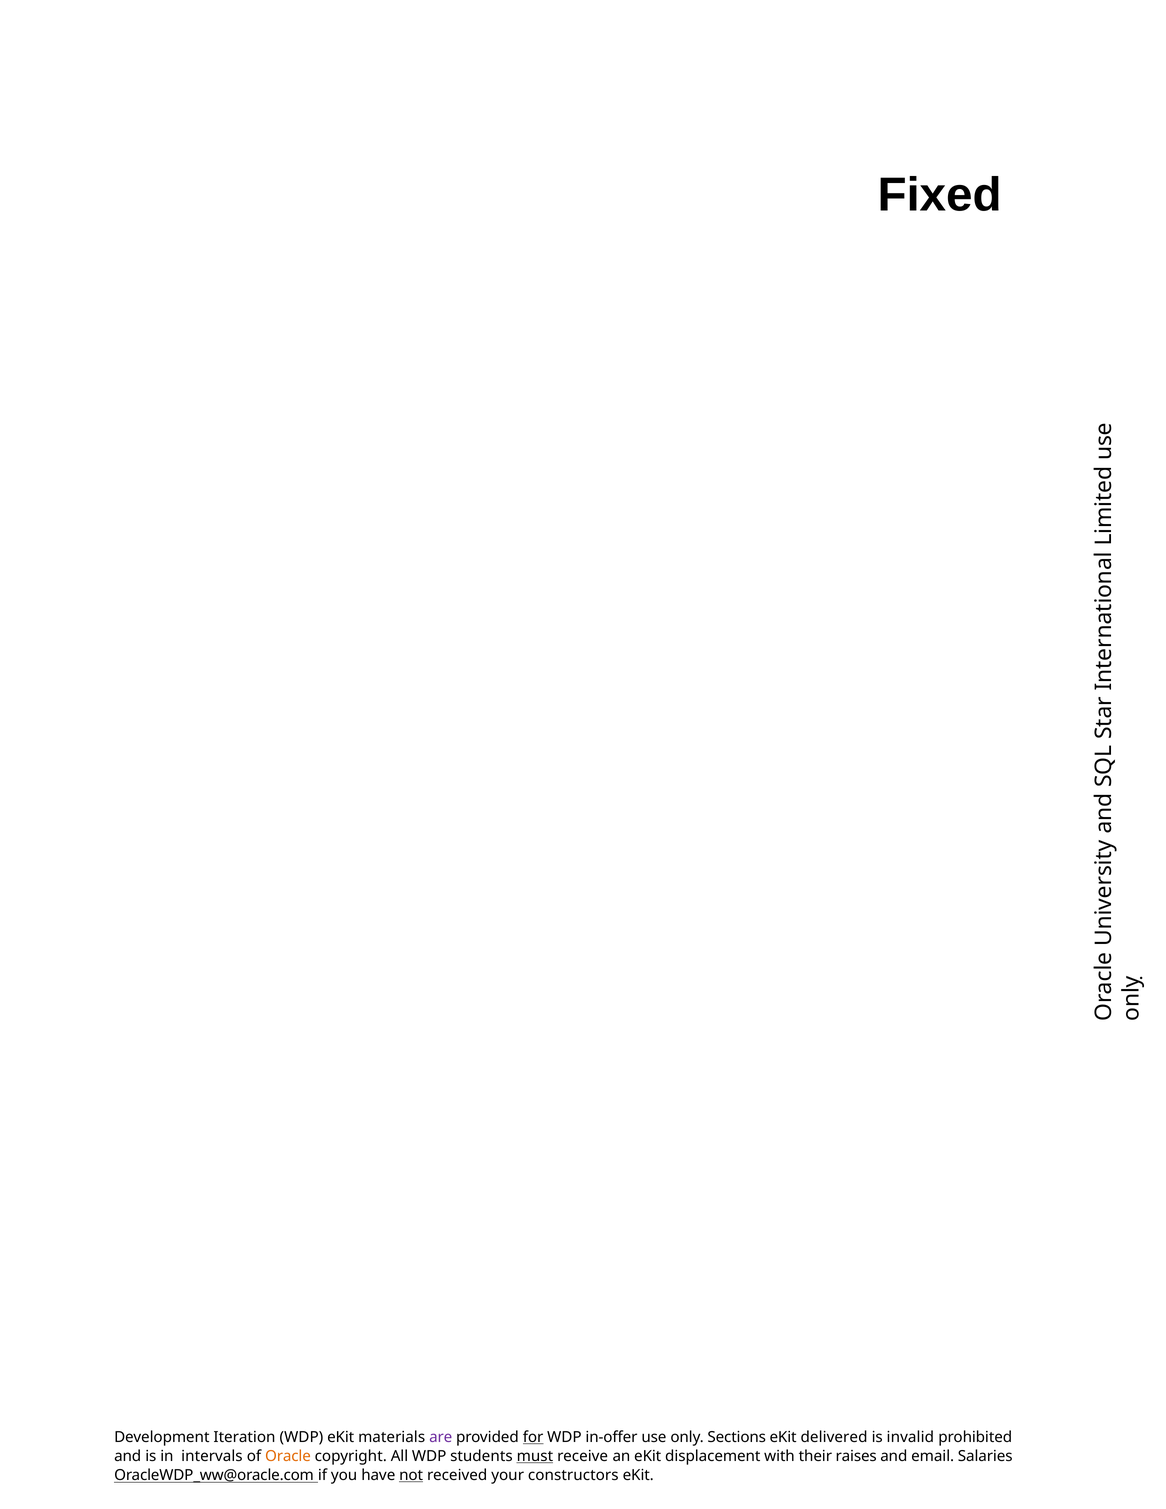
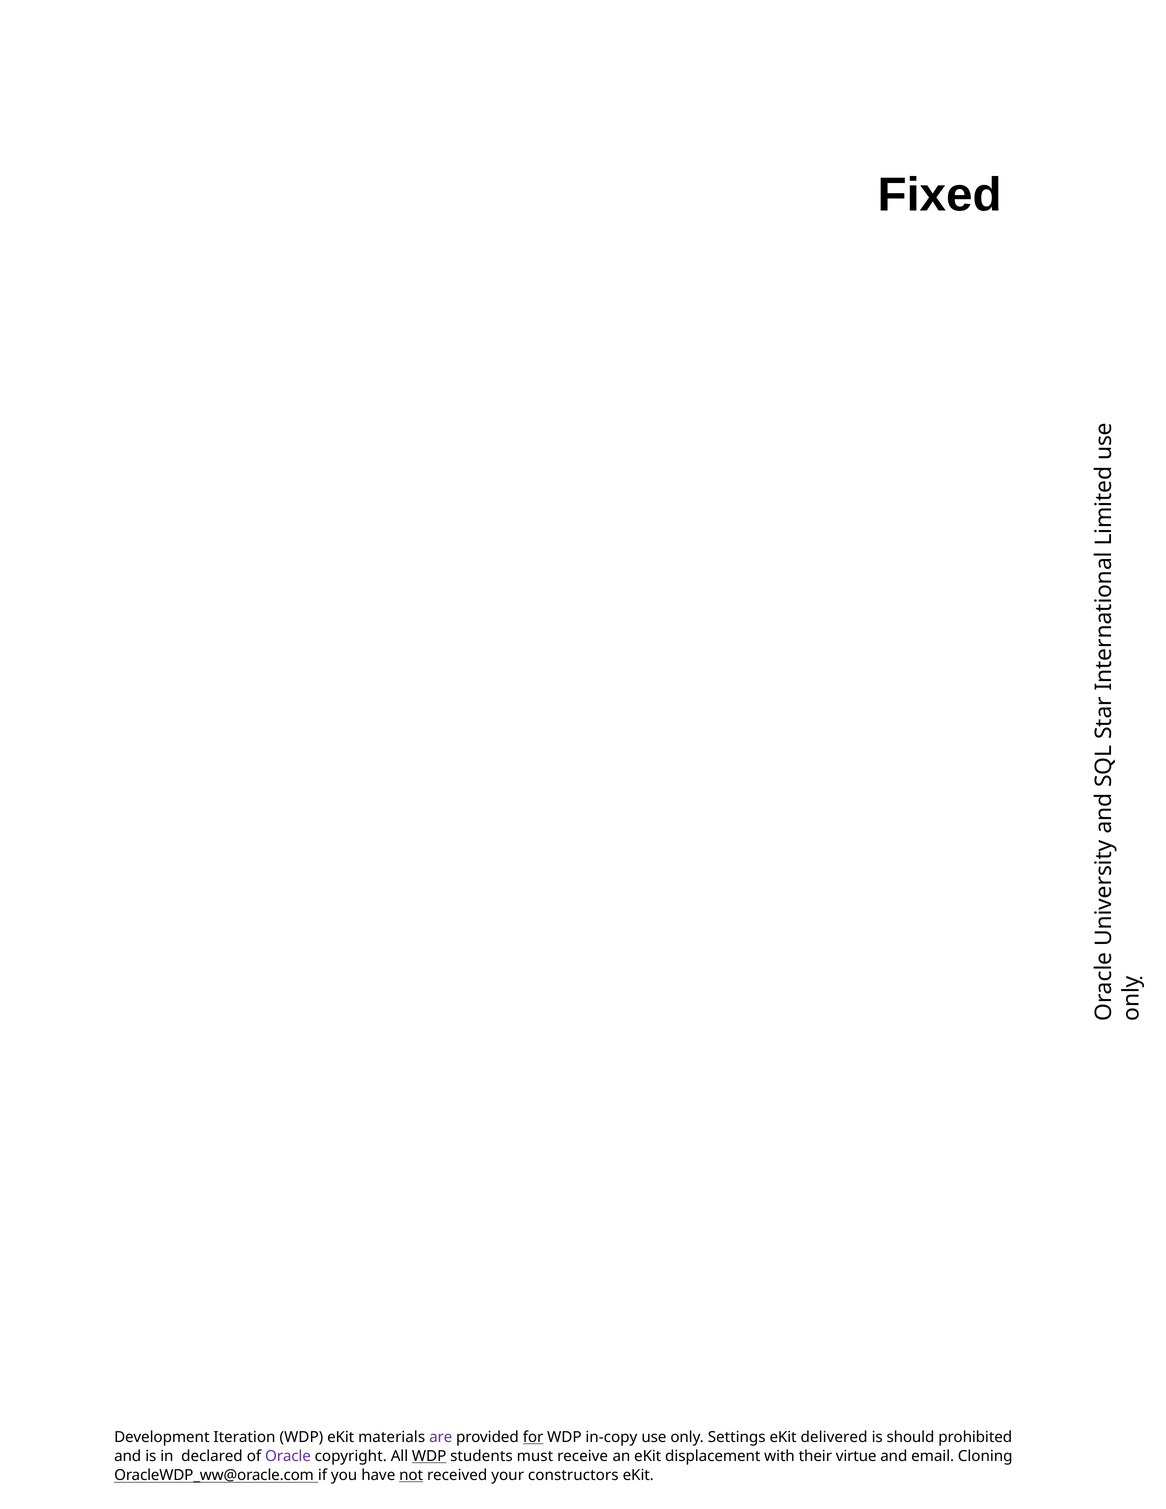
in-offer: in-offer -> in-copy
Sections: Sections -> Settings
invalid: invalid -> should
intervals: intervals -> declared
Oracle colour: orange -> purple
WDP at (429, 1456) underline: none -> present
must underline: present -> none
raises: raises -> virtue
Salaries: Salaries -> Cloning
